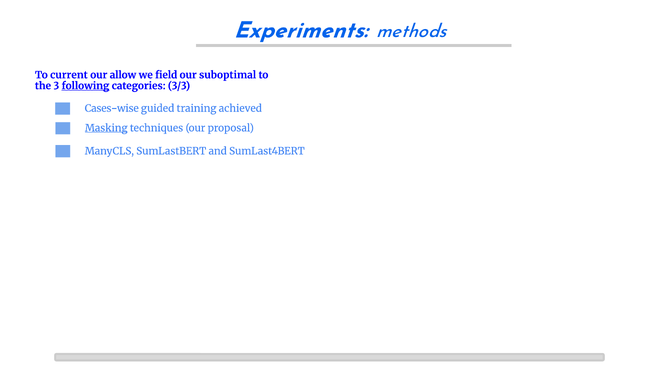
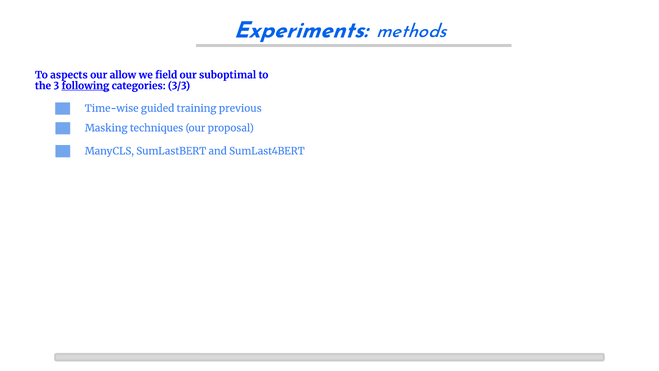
current: current -> aspects
Cases-wise: Cases-wise -> Time-wise
achieved: achieved -> previous
Masking underline: present -> none
